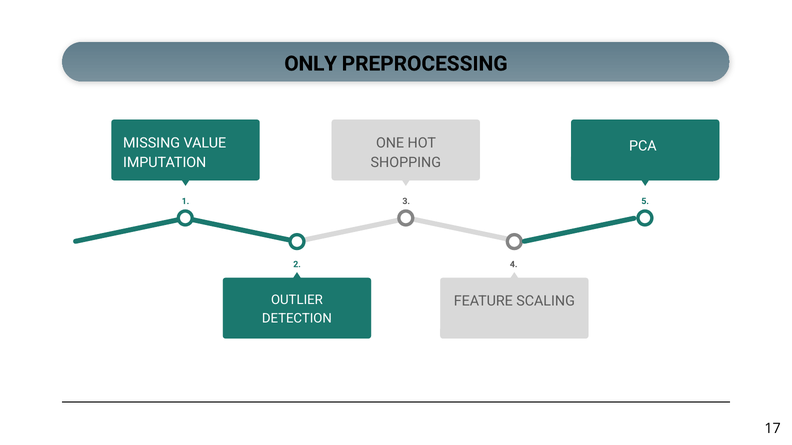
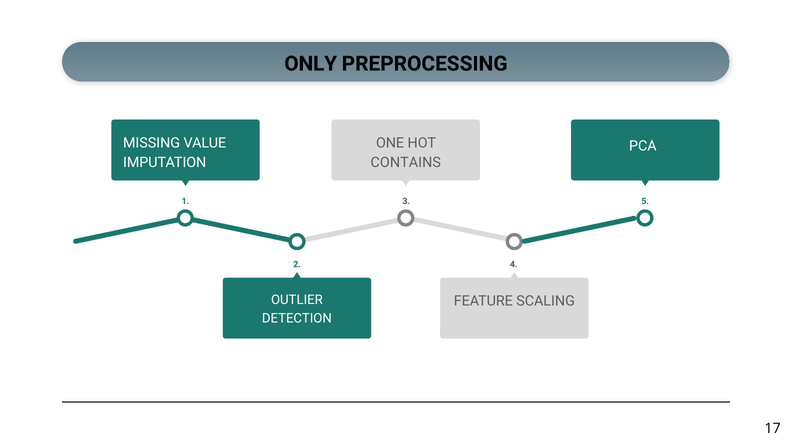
SHOPPING: SHOPPING -> CONTAINS
